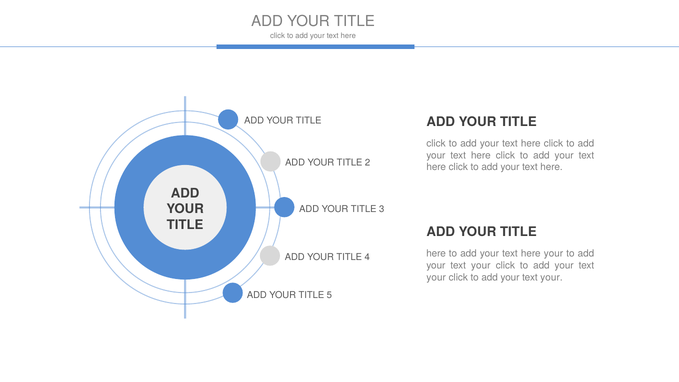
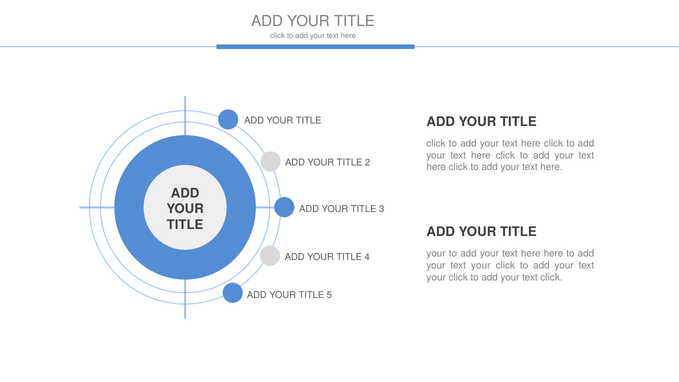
here at (436, 254): here -> your
here your: your -> here
your at (551, 277): your -> click
